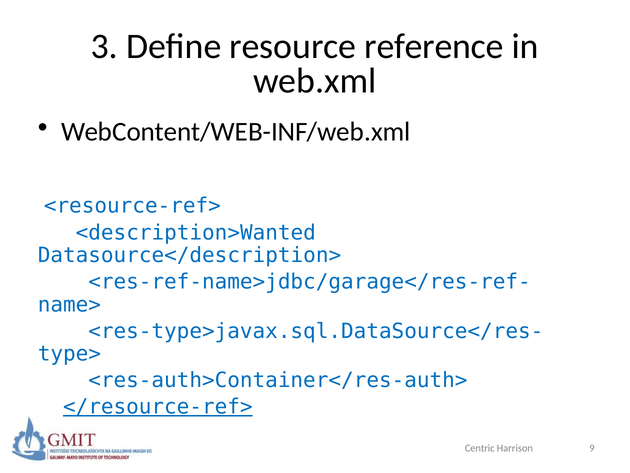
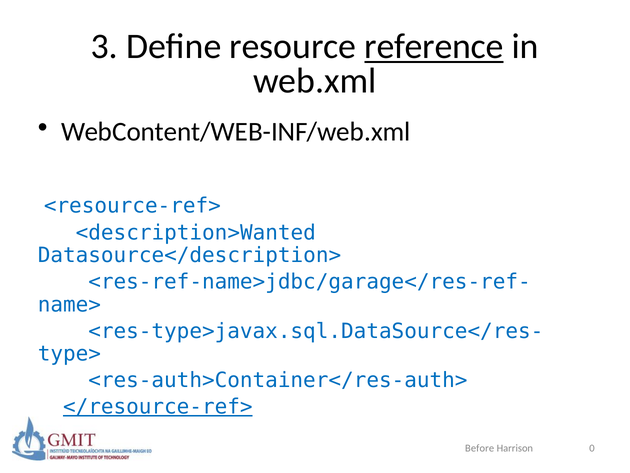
reference underline: none -> present
Centric: Centric -> Before
9: 9 -> 0
